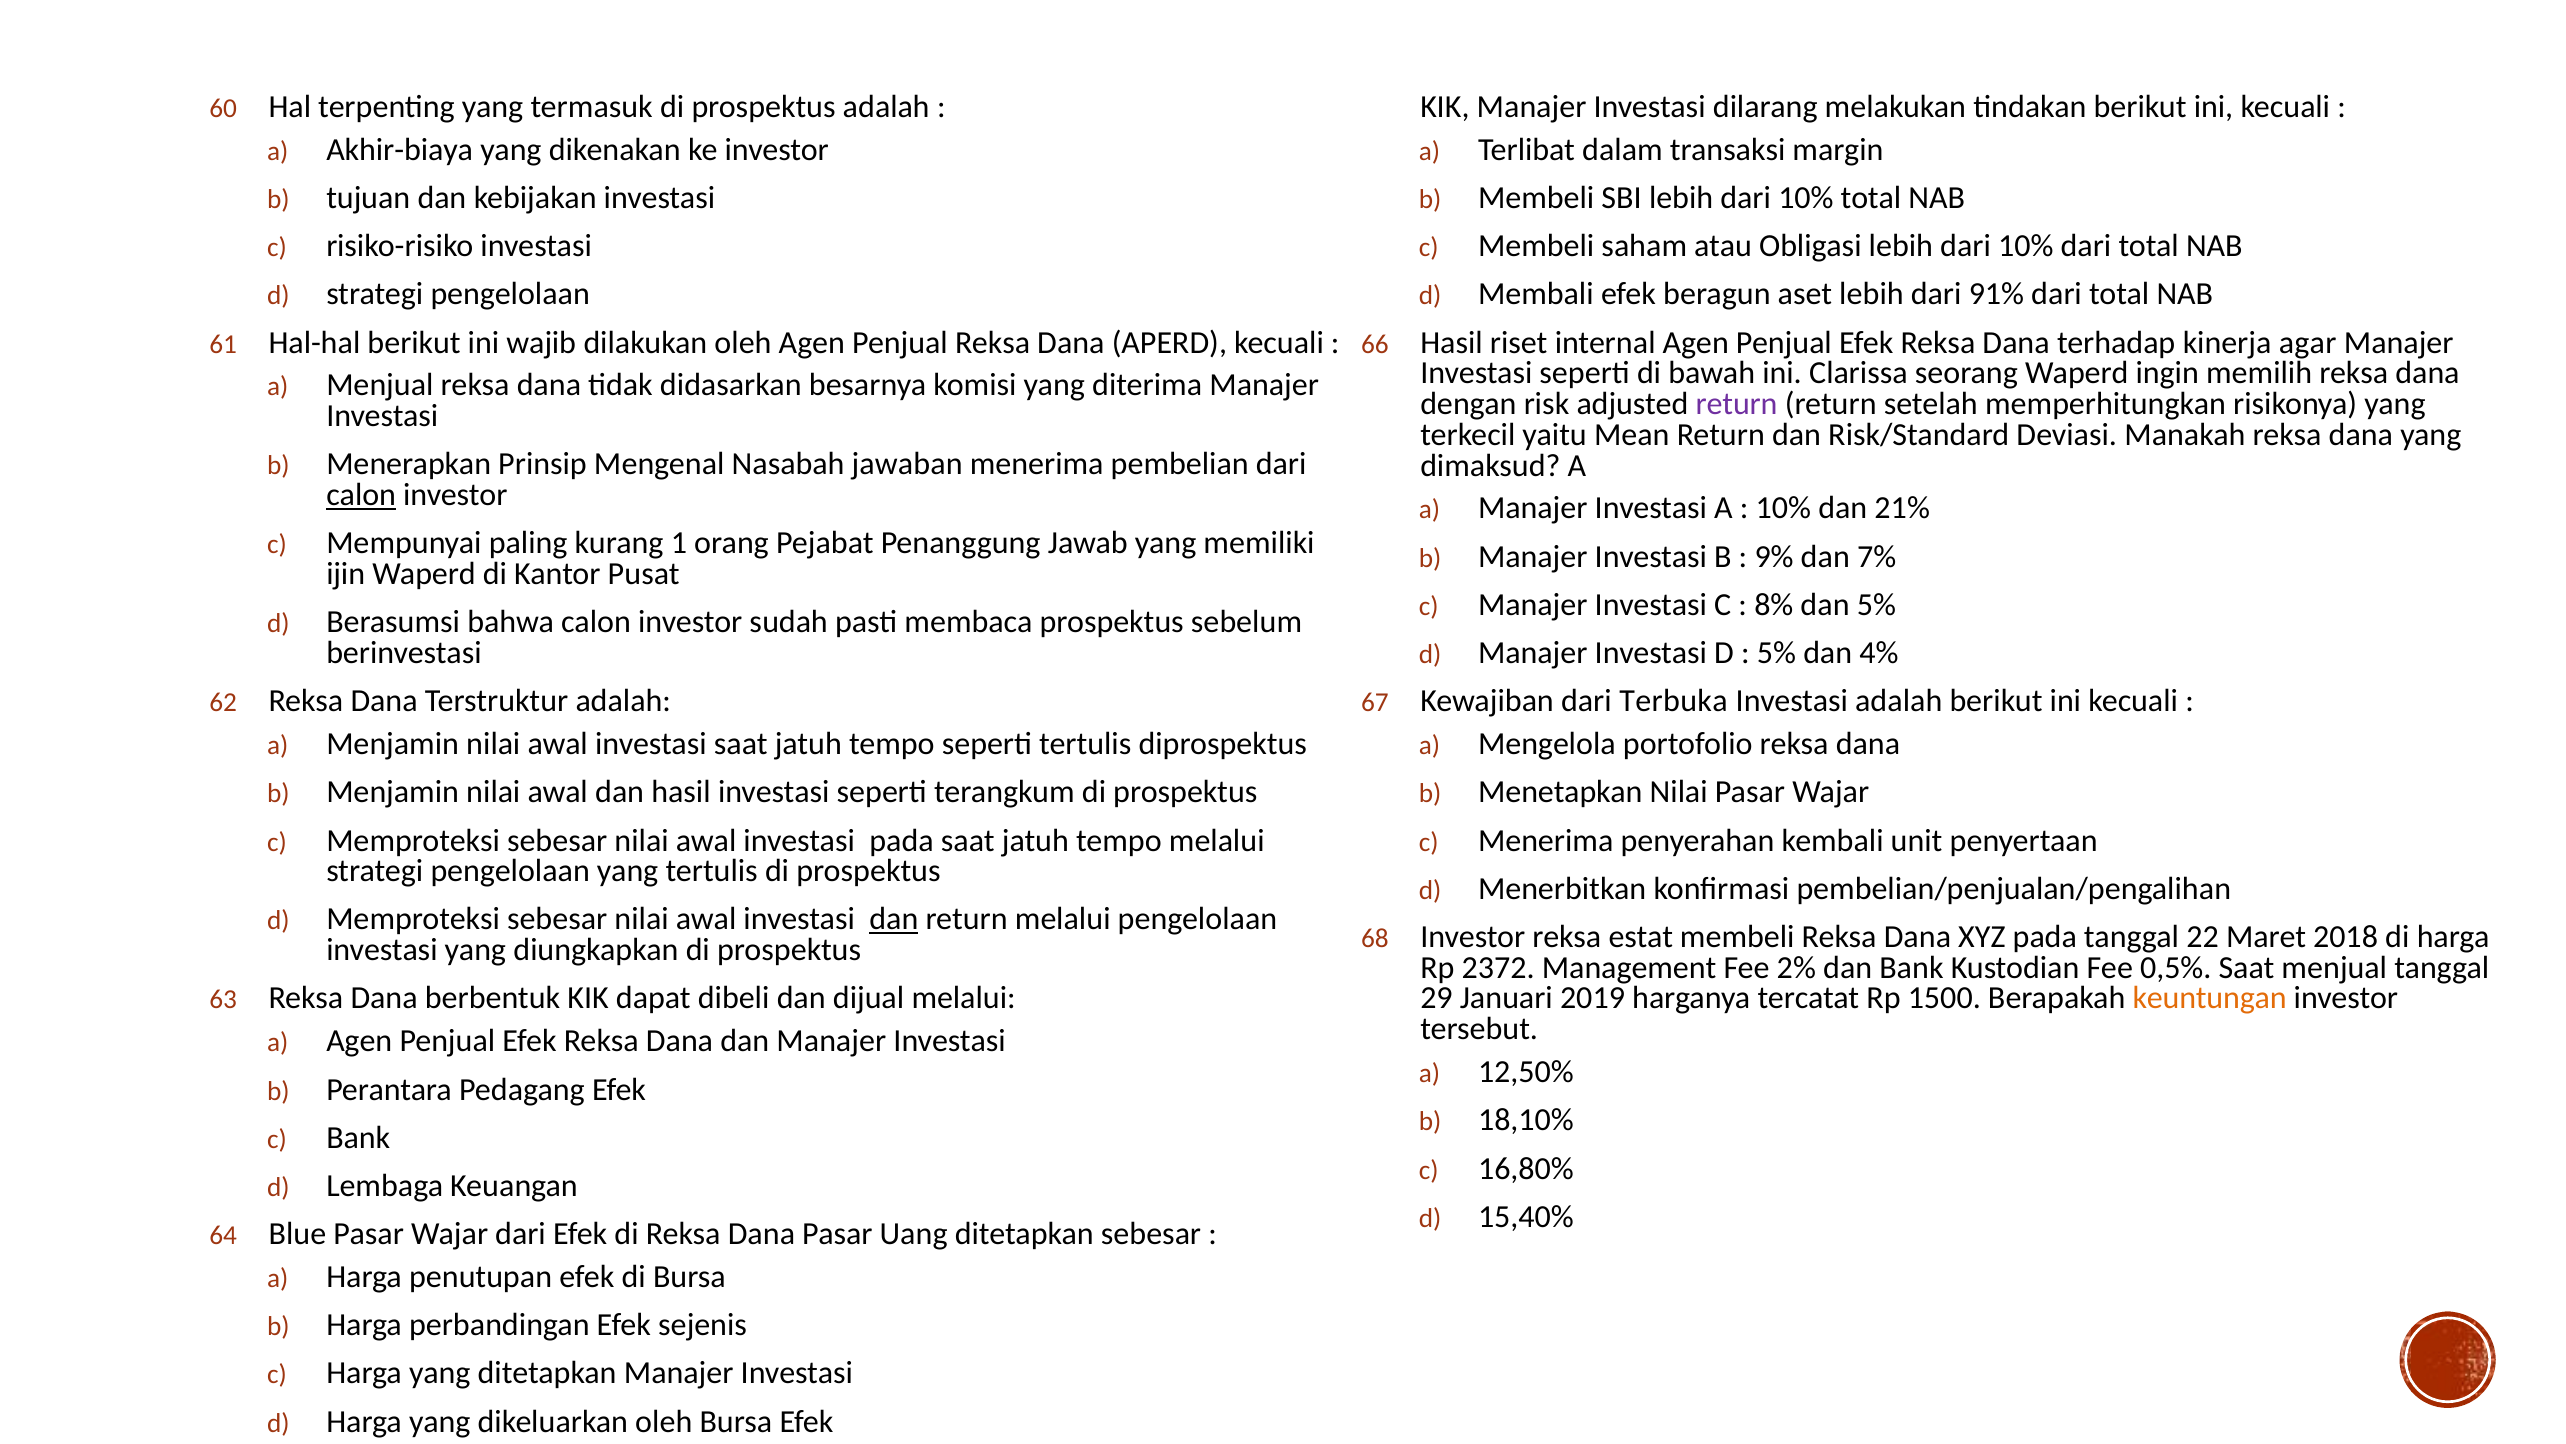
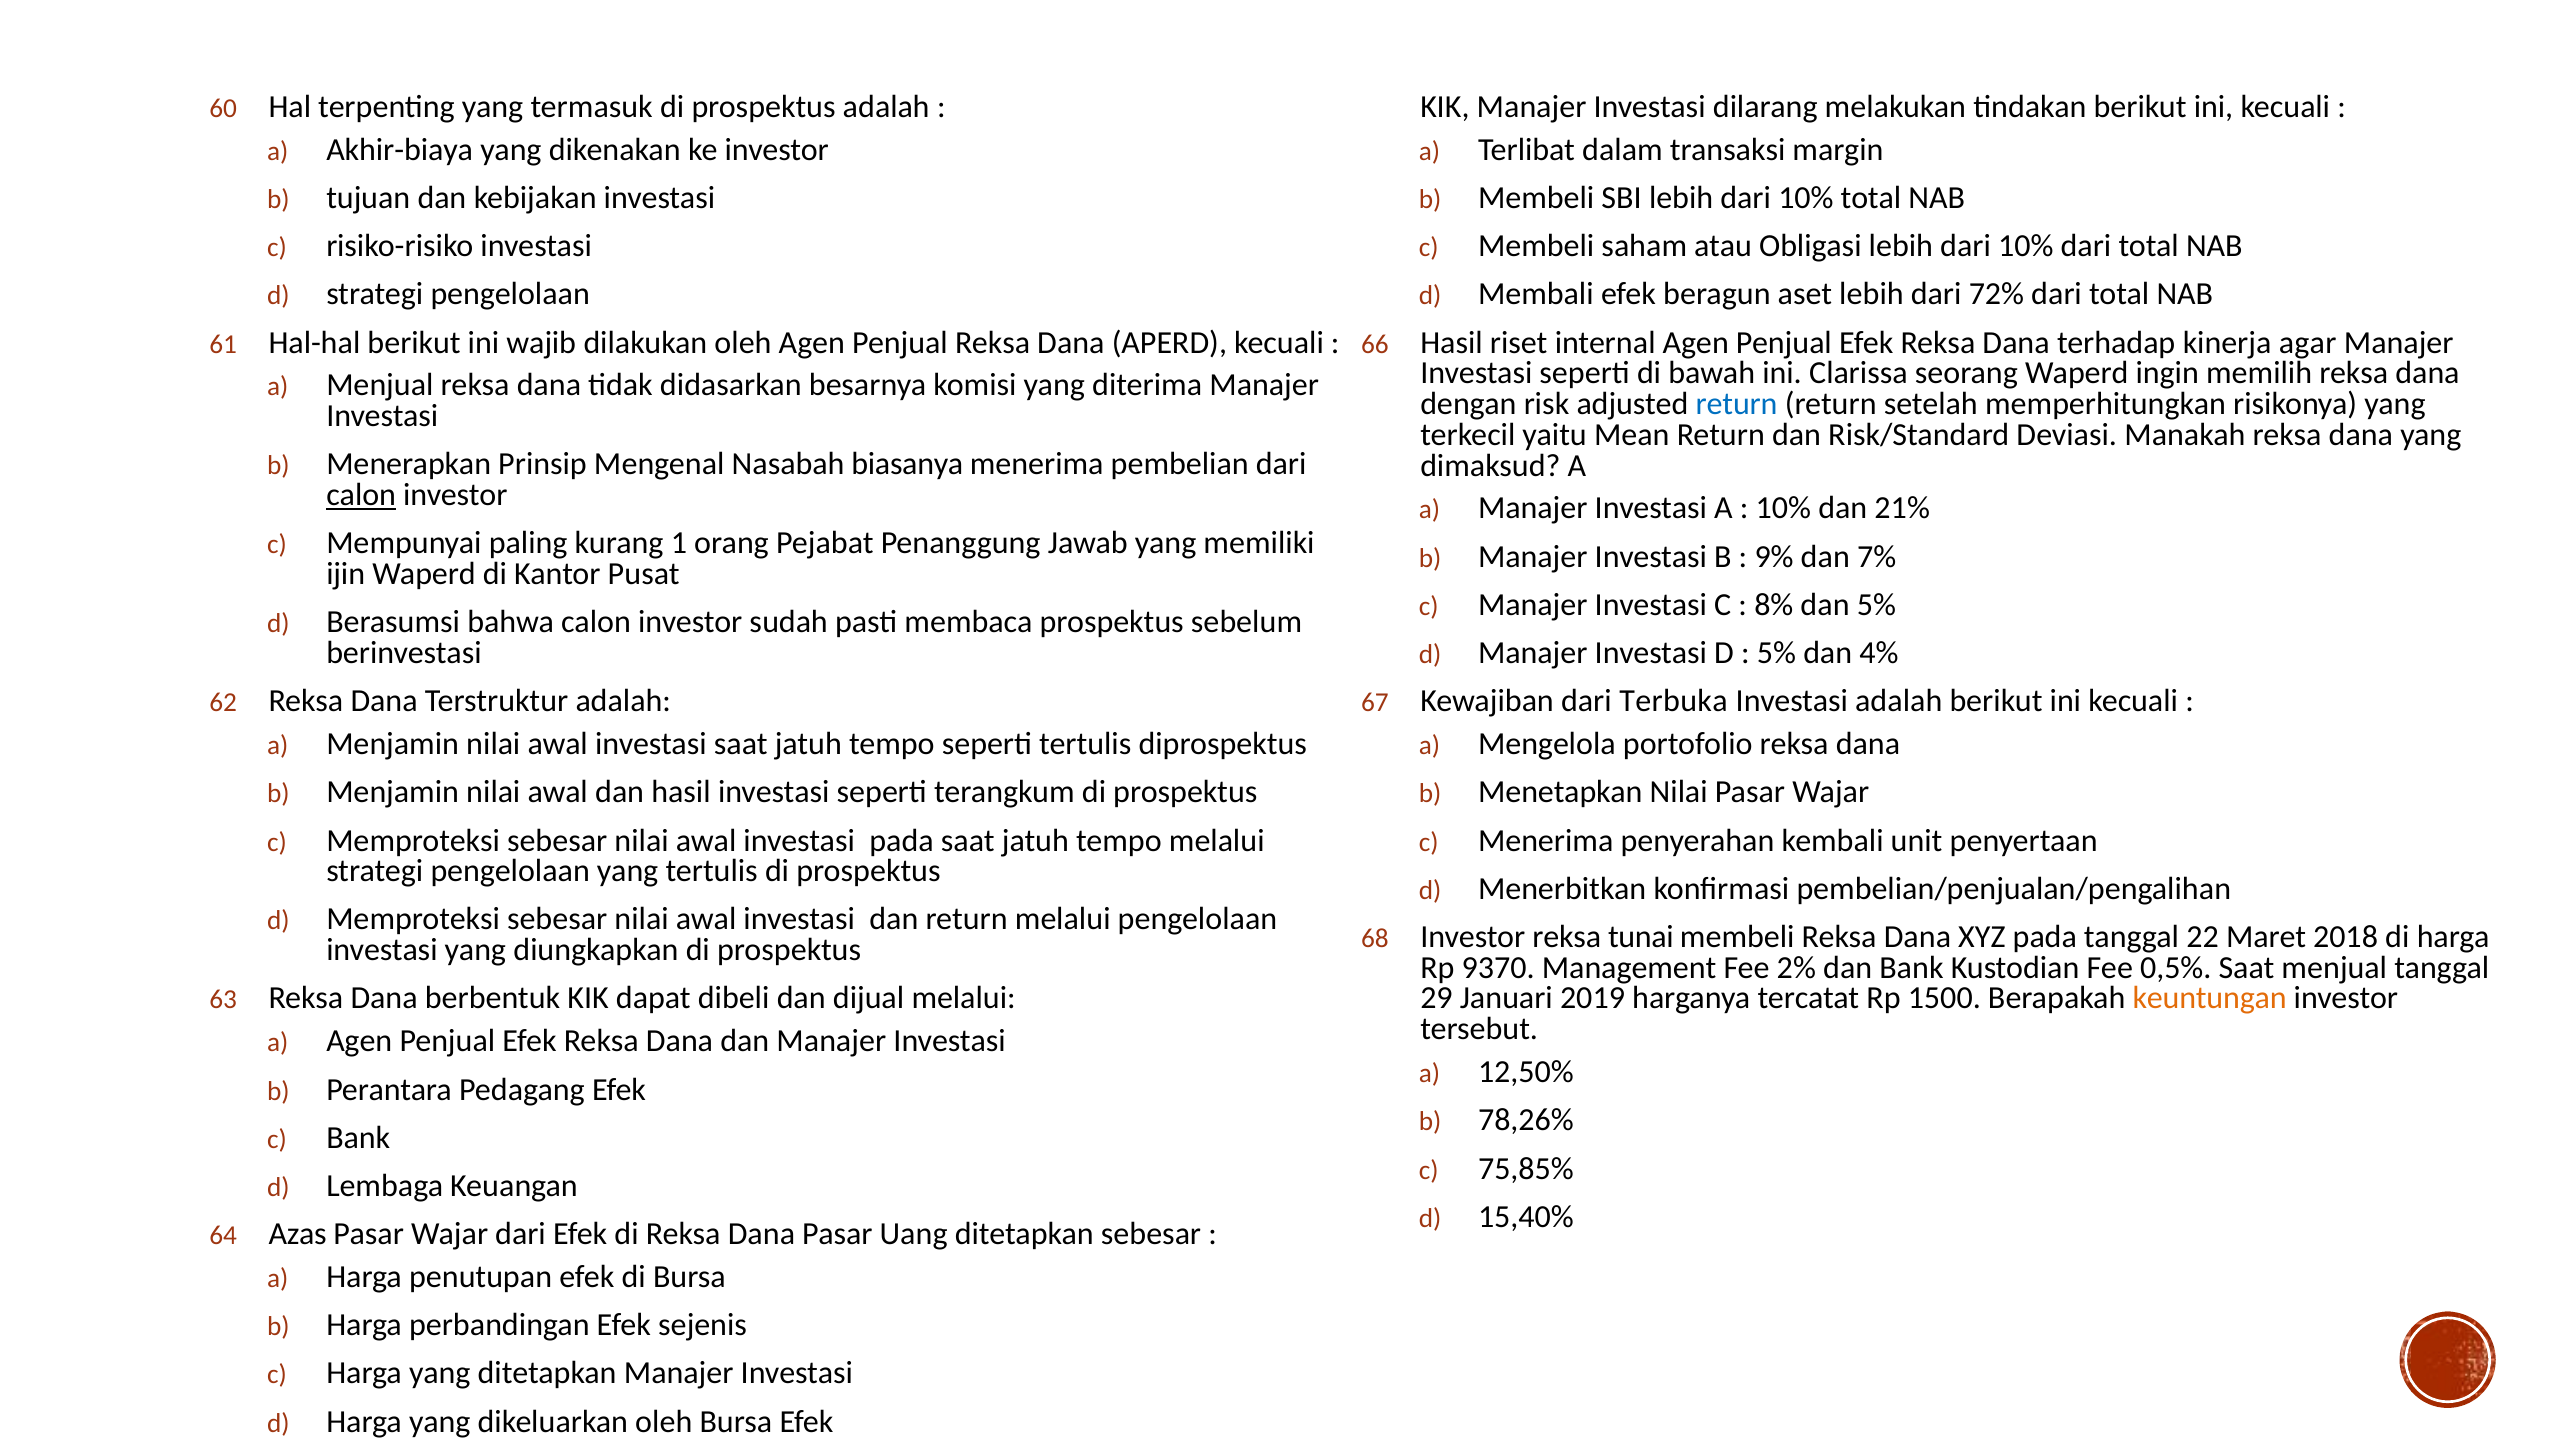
91%: 91% -> 72%
return at (1737, 404) colour: purple -> blue
jawaban: jawaban -> biasanya
dan at (894, 919) underline: present -> none
estat: estat -> tunai
2372: 2372 -> 9370
18,10%: 18,10% -> 78,26%
16,80%: 16,80% -> 75,85%
Blue: Blue -> Azas
